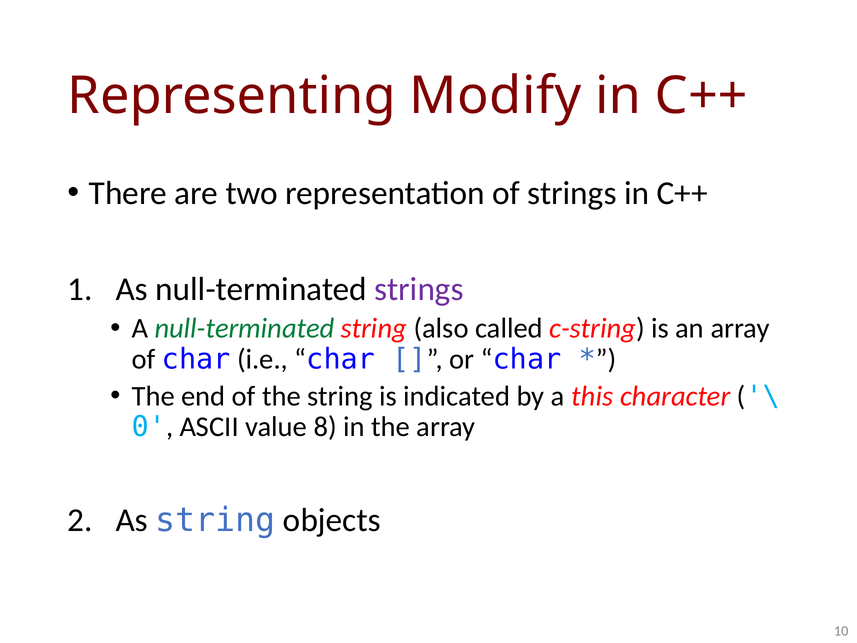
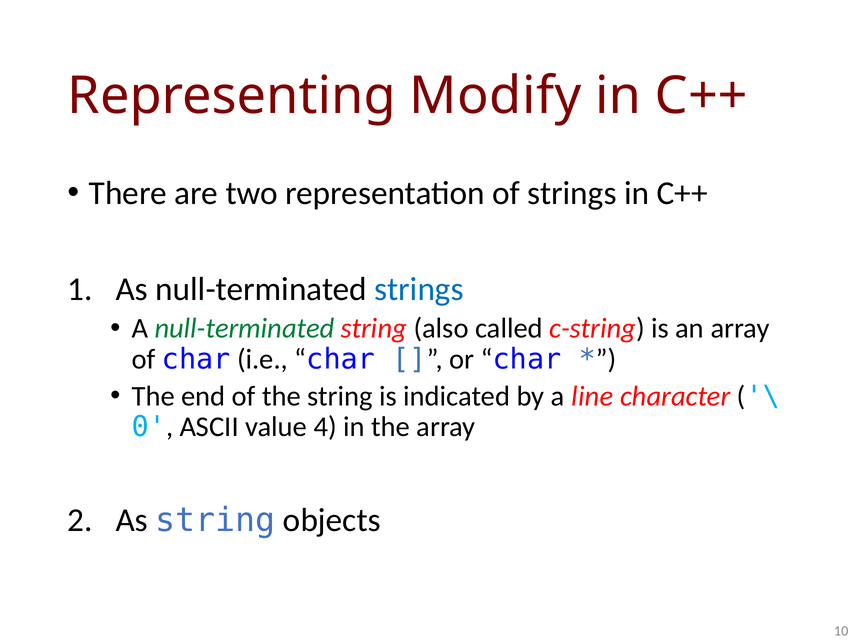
strings at (419, 289) colour: purple -> blue
this: this -> line
8: 8 -> 4
